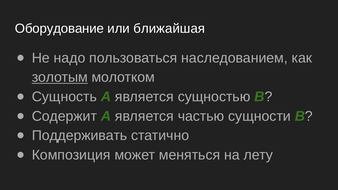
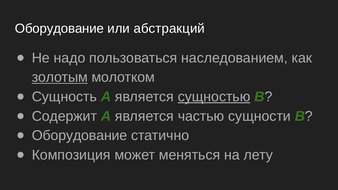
ближайшая: ближайшая -> абстракций
сущностью underline: none -> present
Поддерживать at (80, 136): Поддерживать -> Оборудование
